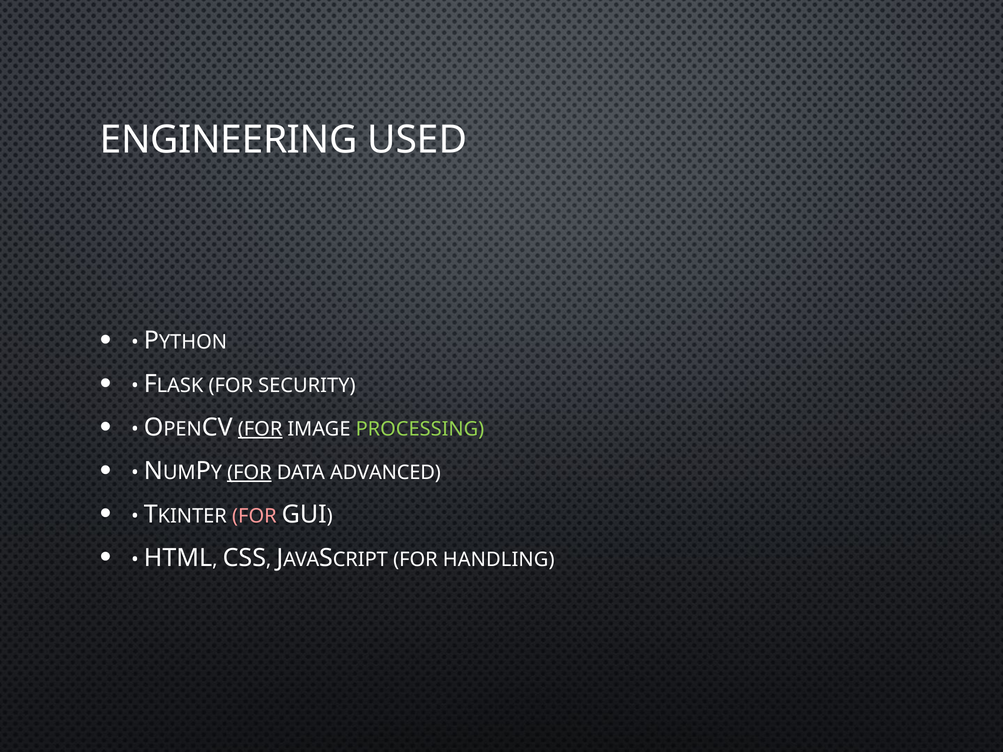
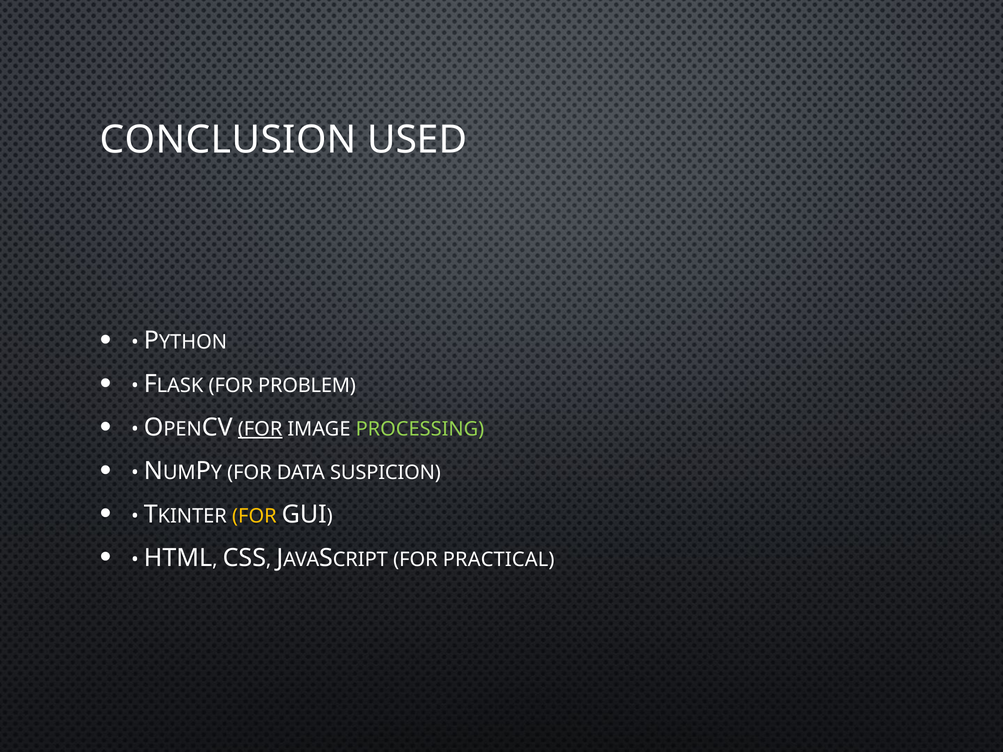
ENGINEERING: ENGINEERING -> CONCLUSION
SECURITY: SECURITY -> PROBLEM
FOR at (249, 473) underline: present -> none
ADVANCED: ADVANCED -> SUSPICION
FOR at (254, 516) colour: pink -> yellow
HANDLING: HANDLING -> PRACTICAL
